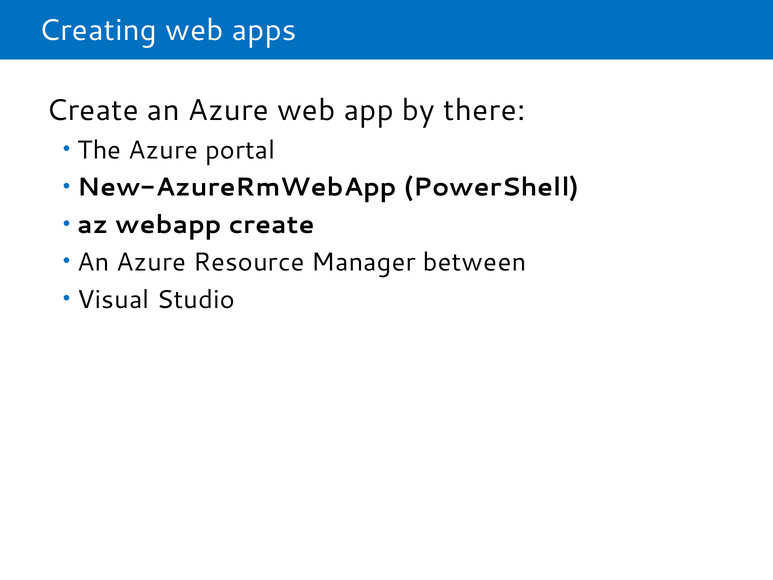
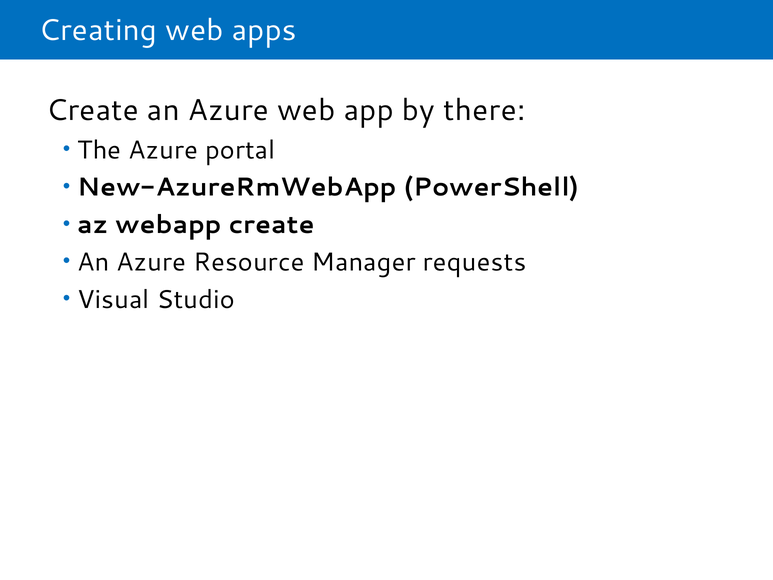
between: between -> requests
